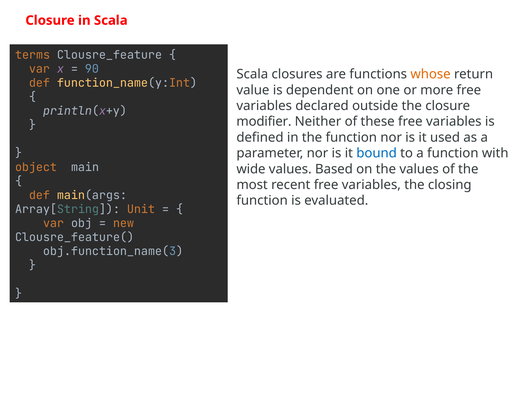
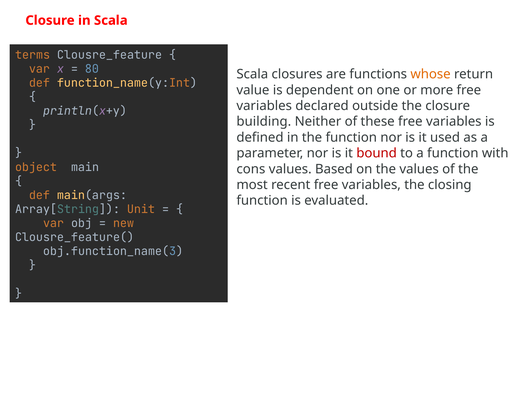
90: 90 -> 80
modifier: modifier -> building
bound colour: blue -> red
wide: wide -> cons
